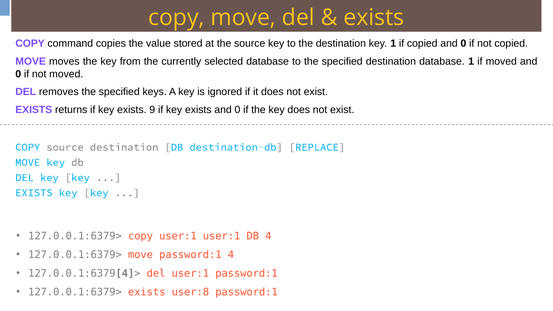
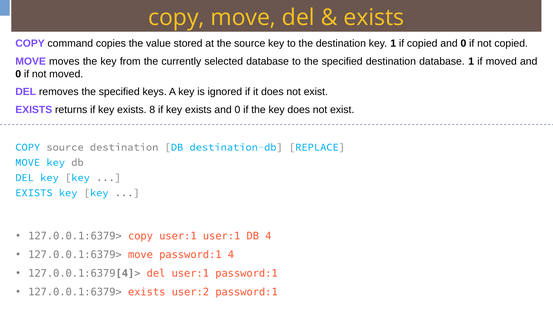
9: 9 -> 8
user:8: user:8 -> user:2
